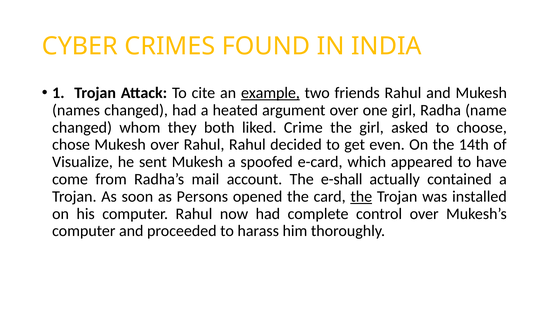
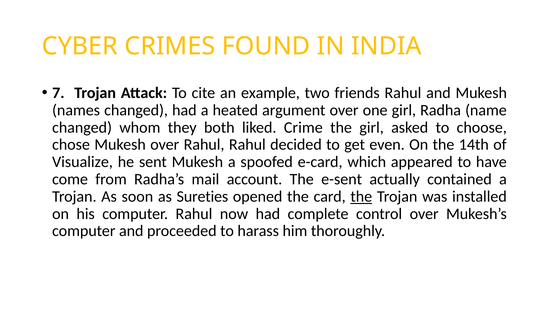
1: 1 -> 7
example underline: present -> none
e-shall: e-shall -> e-sent
Persons: Persons -> Sureties
